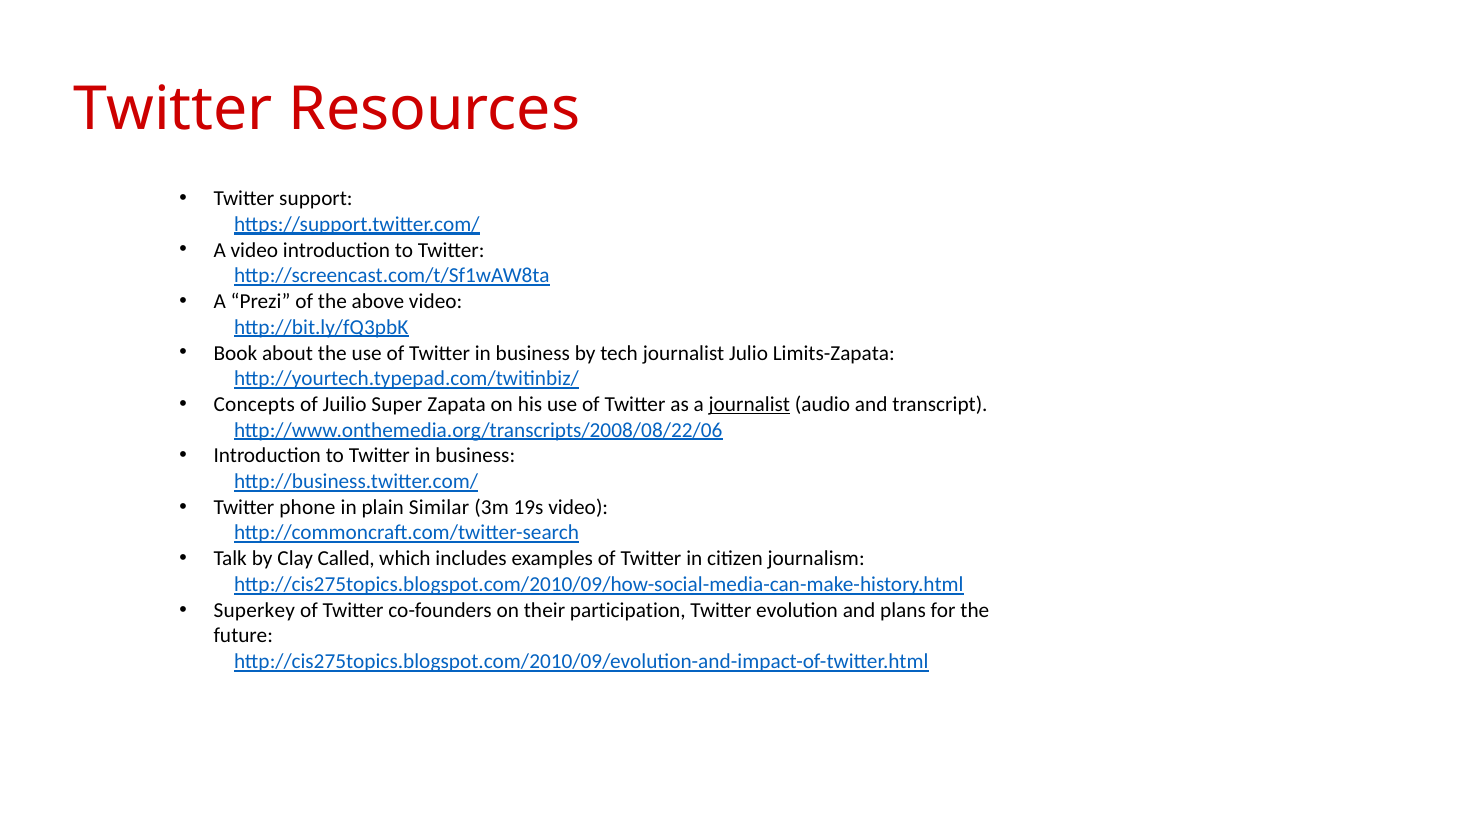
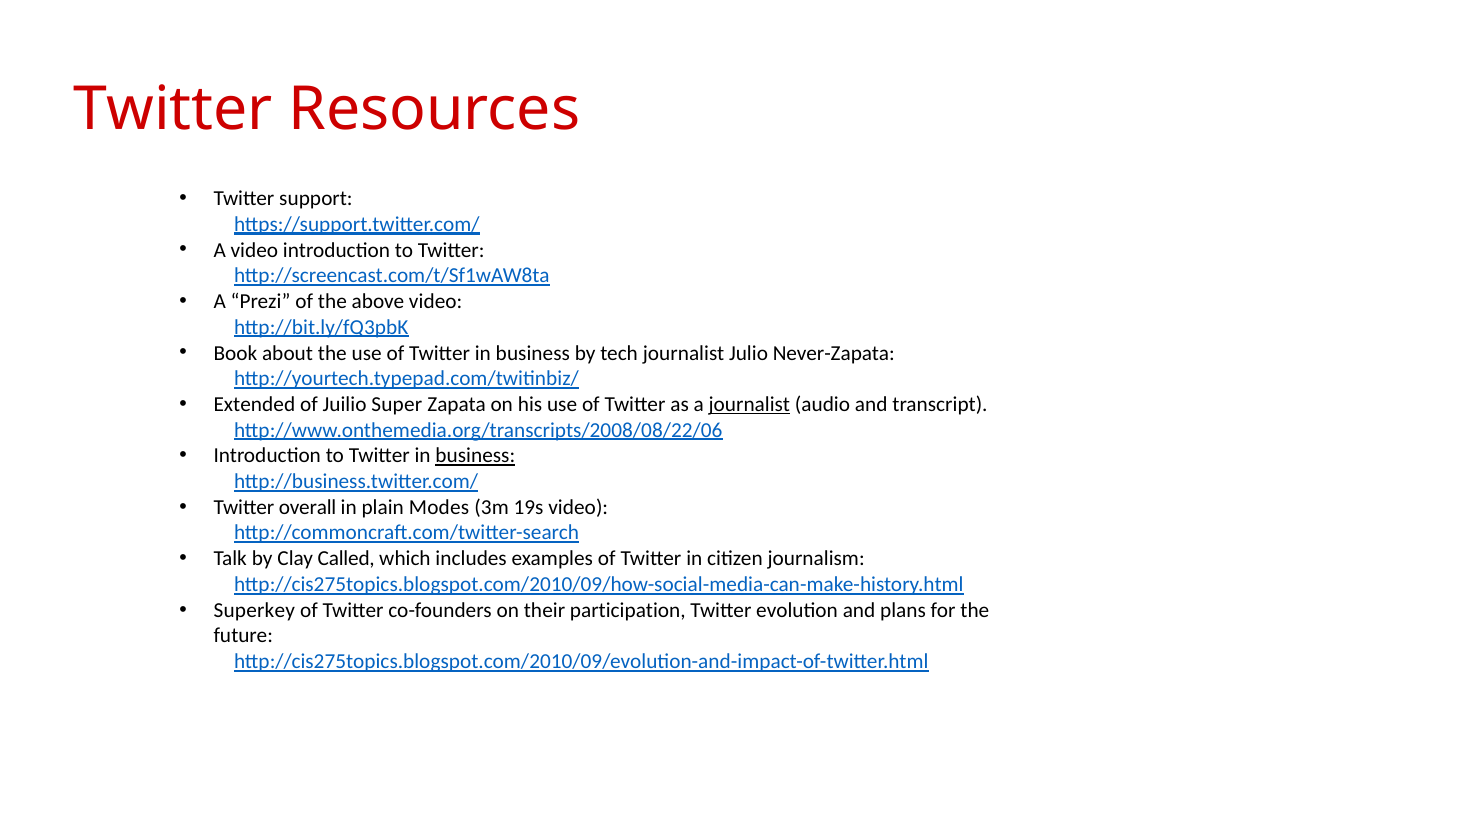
Limits-Zapata: Limits-Zapata -> Never-Zapata
Concepts: Concepts -> Extended
business at (475, 456) underline: none -> present
phone: phone -> overall
Similar: Similar -> Modes
